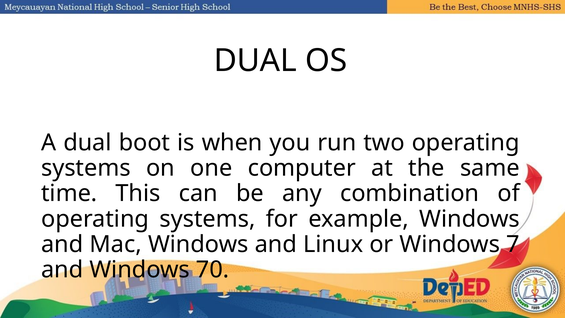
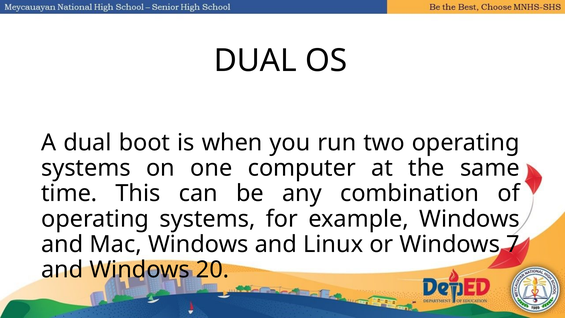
70: 70 -> 20
